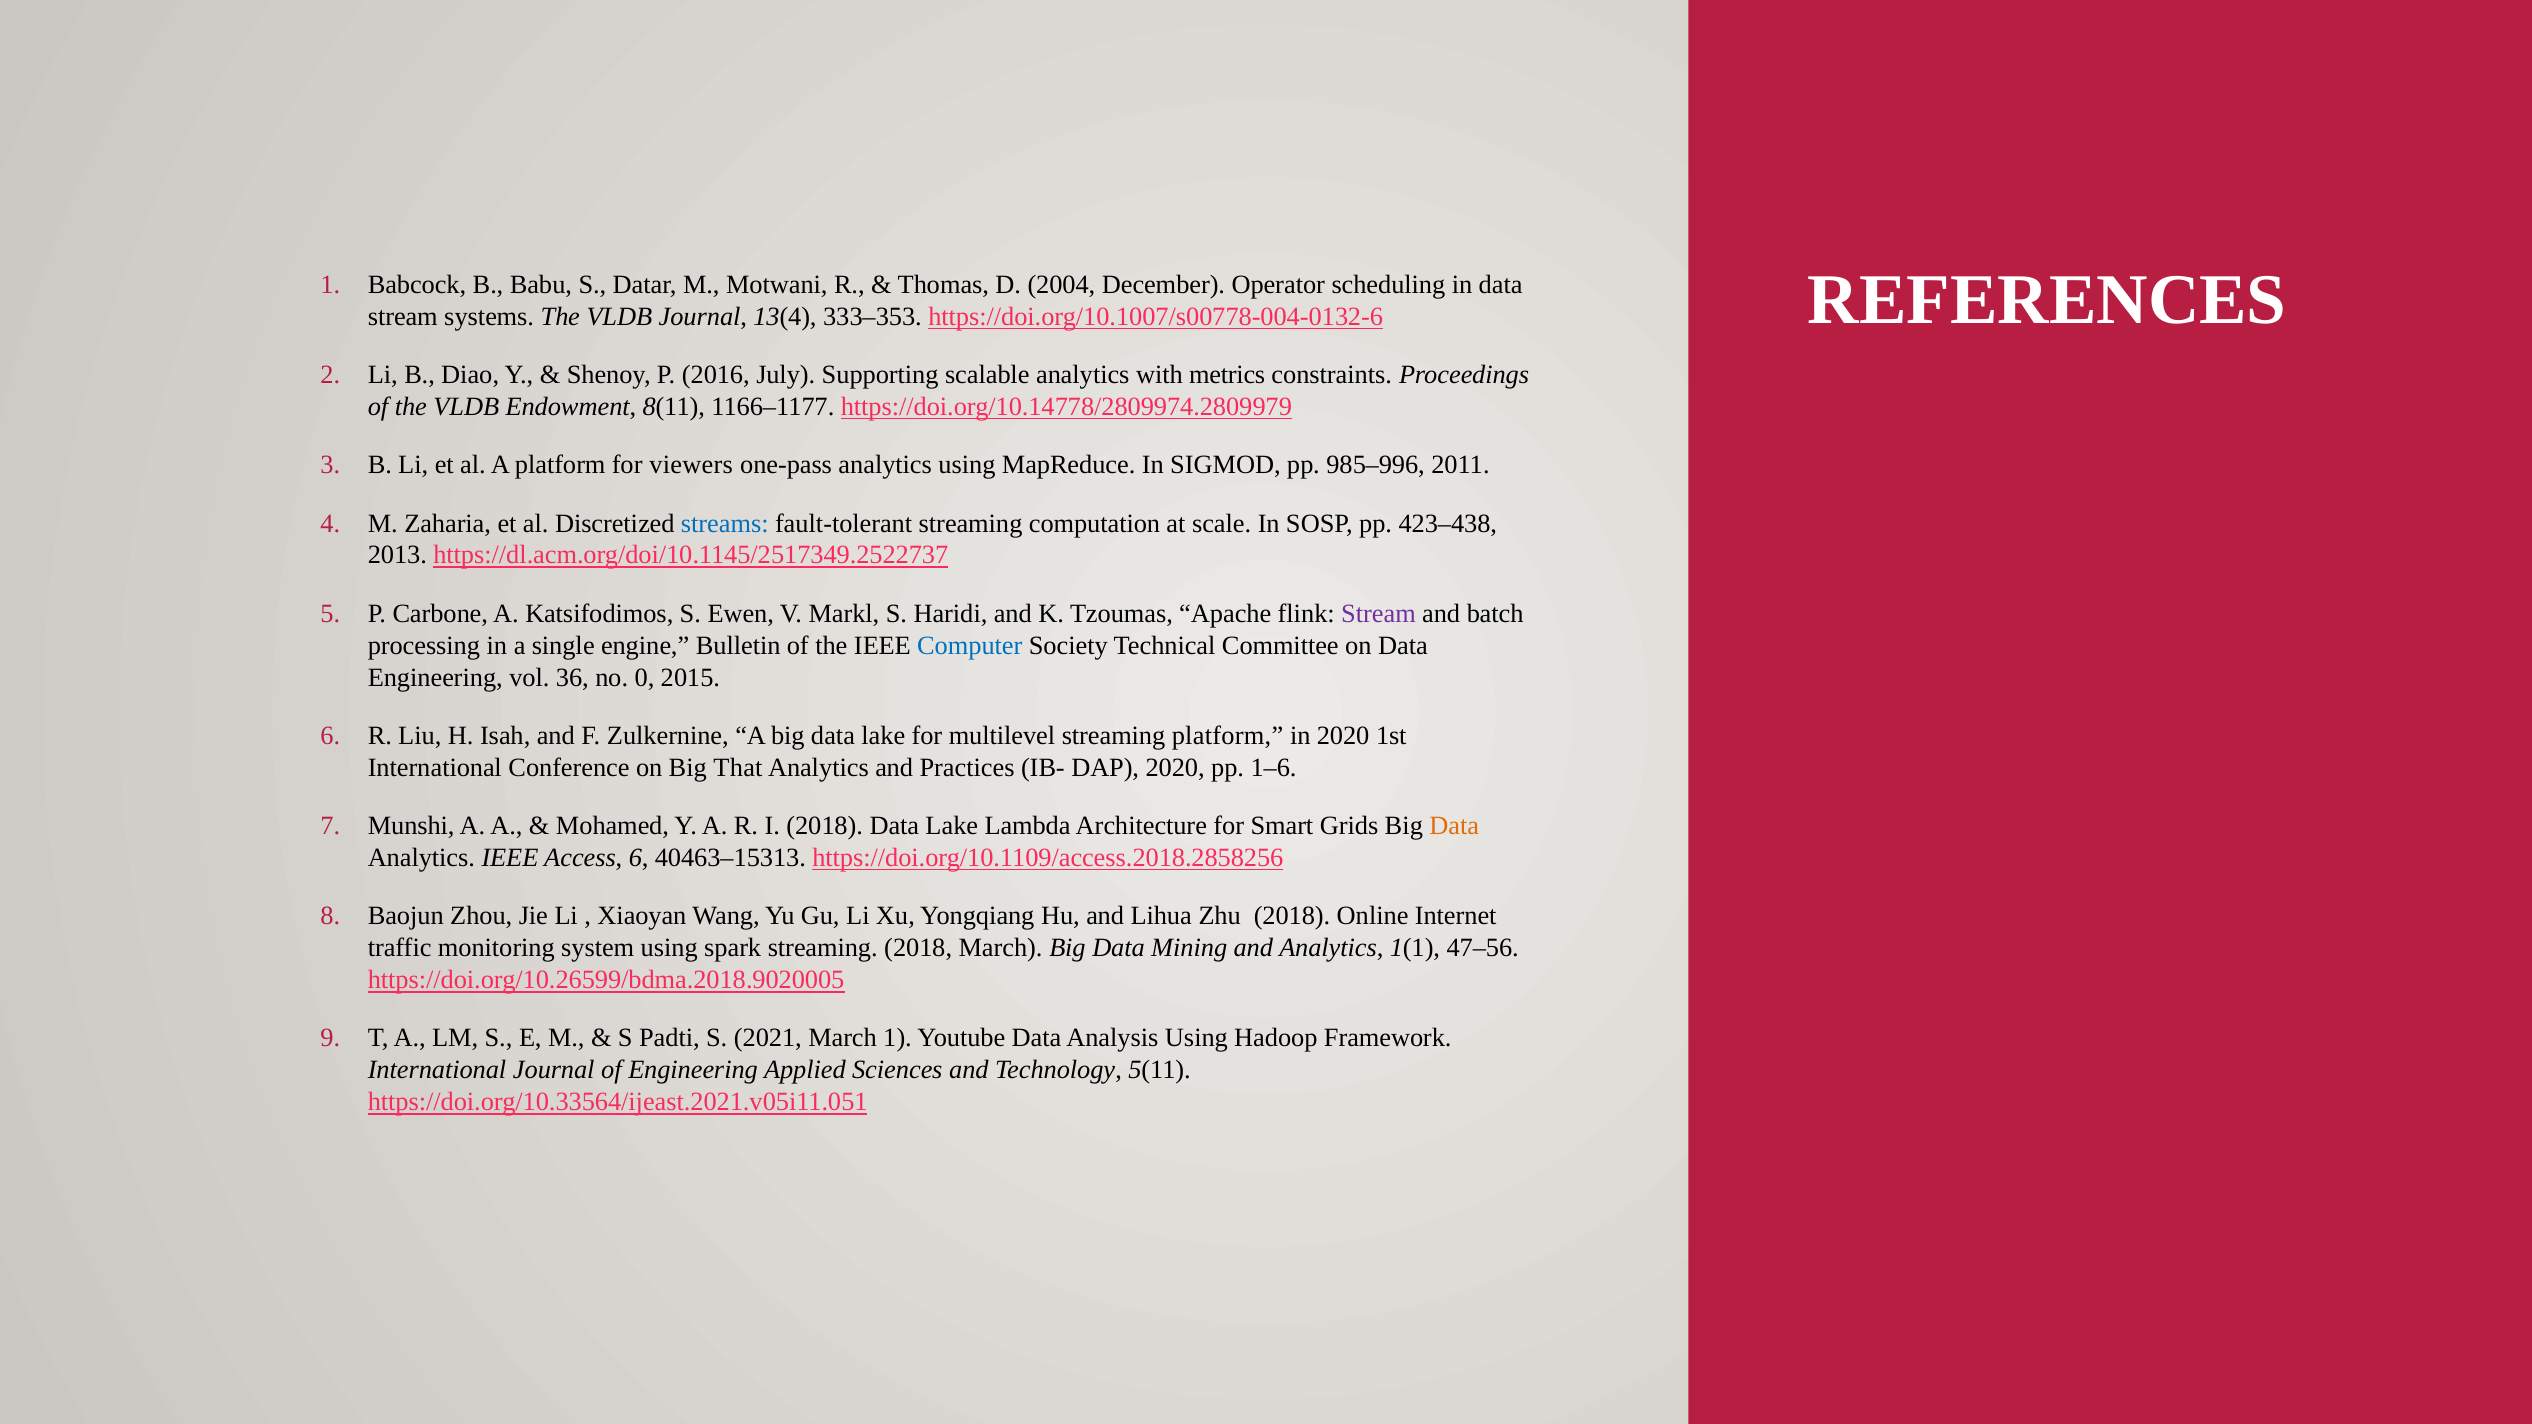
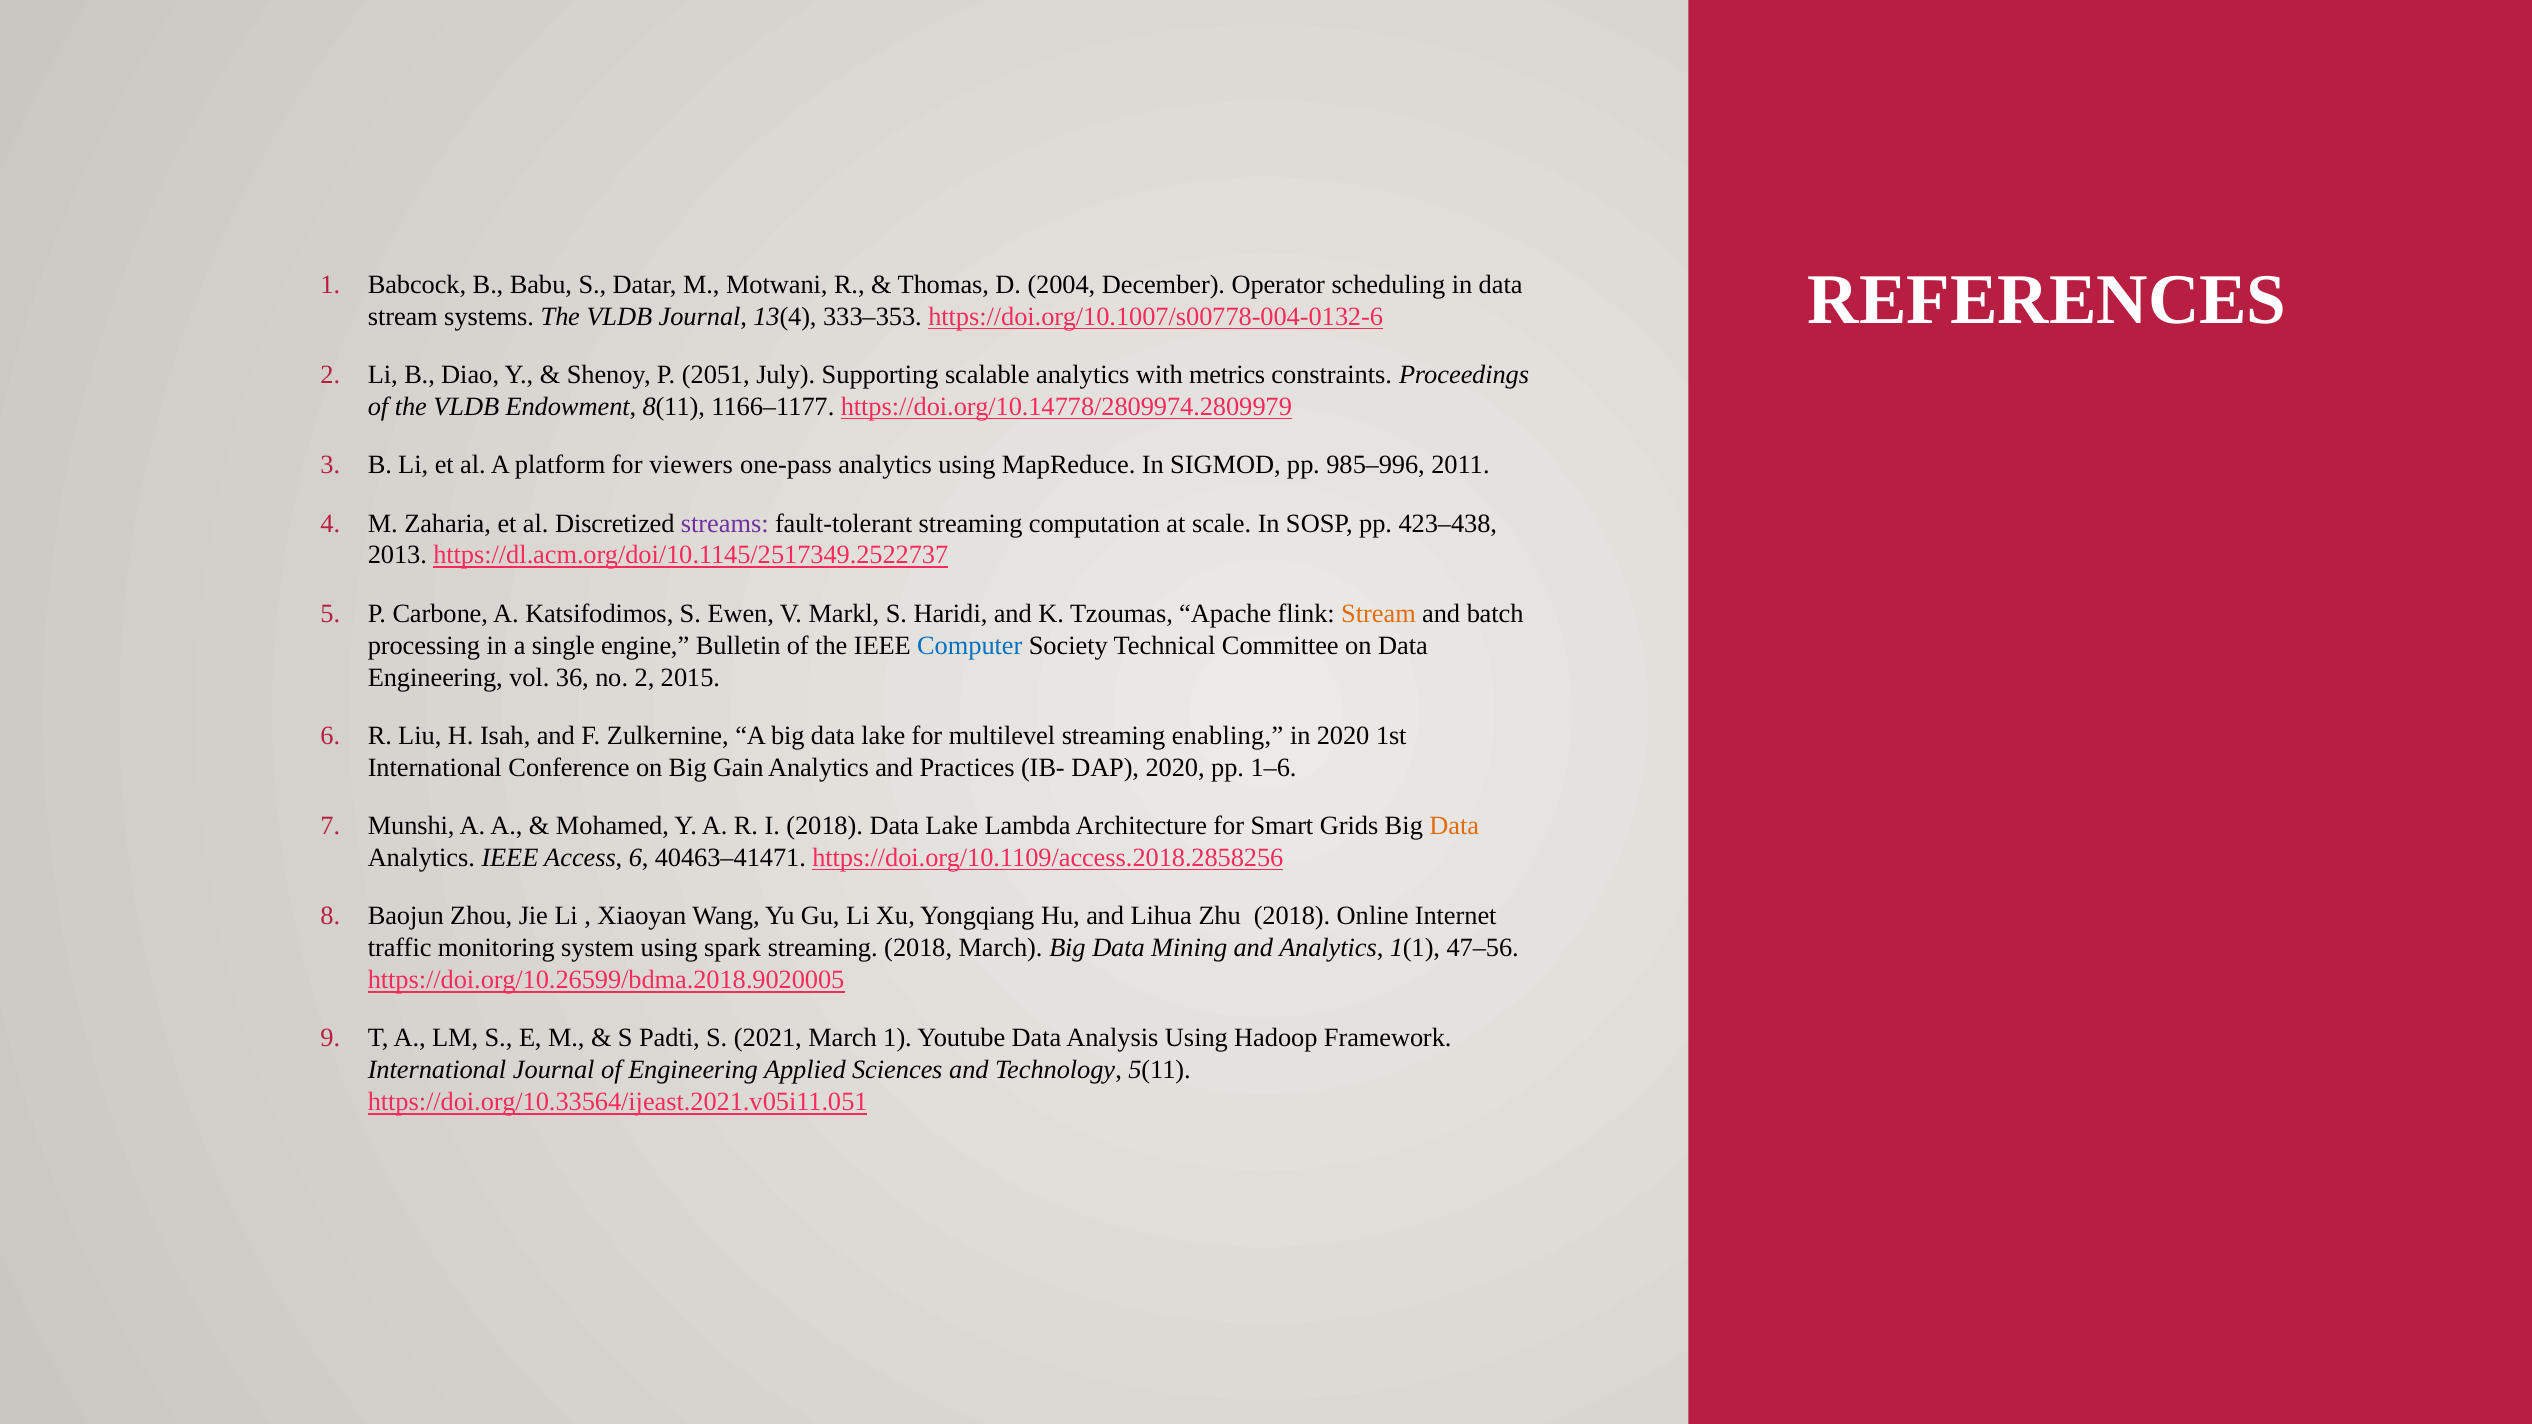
2016: 2016 -> 2051
streams colour: blue -> purple
Stream at (1379, 614) colour: purple -> orange
no 0: 0 -> 2
streaming platform: platform -> enabling
That: That -> Gain
40463–15313: 40463–15313 -> 40463–41471
